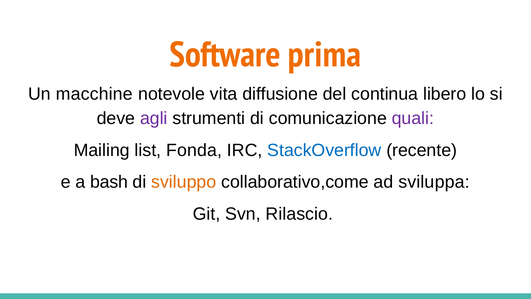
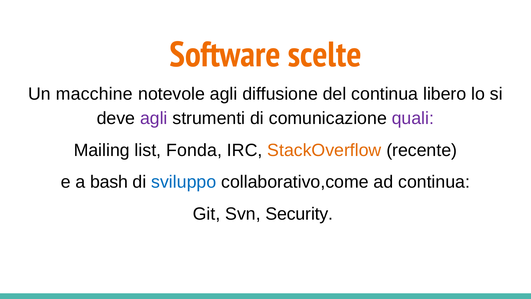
prima: prima -> scelte
notevole vita: vita -> agli
StackOverflow colour: blue -> orange
sviluppo colour: orange -> blue
ad sviluppa: sviluppa -> continua
Rilascio: Rilascio -> Security
